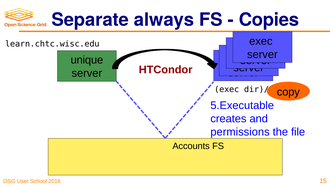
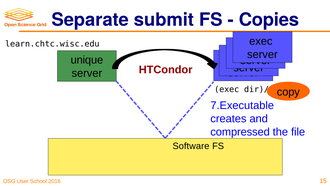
always: always -> submit
5.Executable: 5.Executable -> 7.Executable
permissions: permissions -> compressed
Accounts: Accounts -> Software
